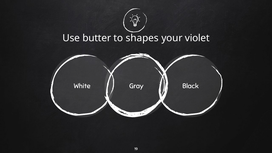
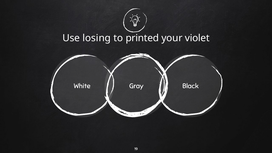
butter: butter -> losing
shapes: shapes -> printed
